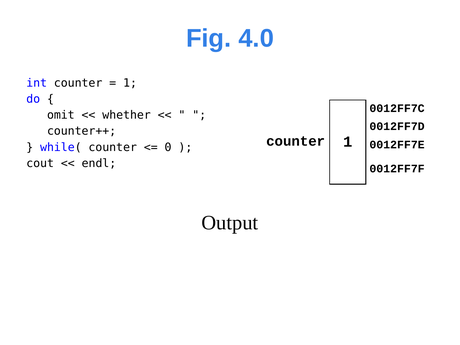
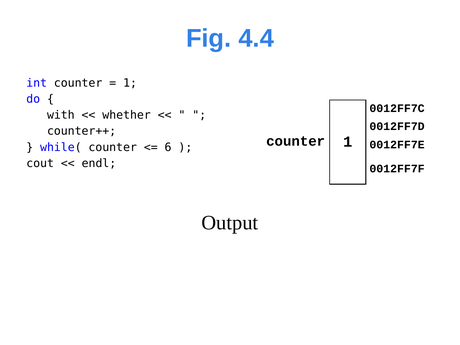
4.0: 4.0 -> 4.4
omit: omit -> with
0: 0 -> 6
